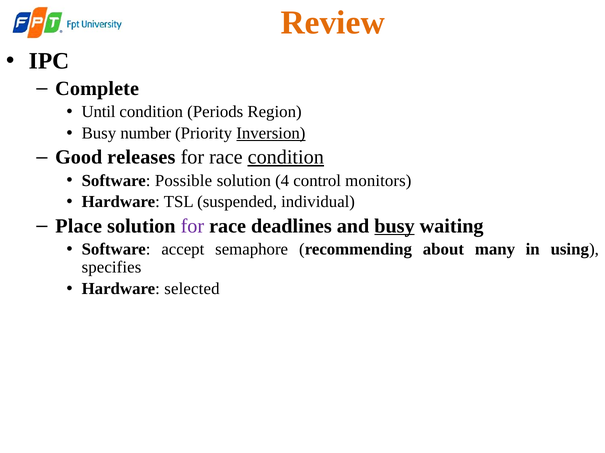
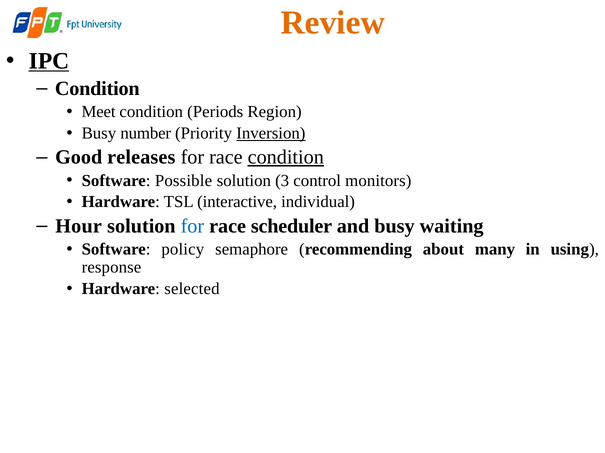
IPC underline: none -> present
Complete at (97, 89): Complete -> Condition
Until: Until -> Meet
4: 4 -> 3
suspended: suspended -> interactive
Place: Place -> Hour
for at (192, 226) colour: purple -> blue
deadlines: deadlines -> scheduler
busy at (394, 226) underline: present -> none
accept: accept -> policy
specifies: specifies -> response
